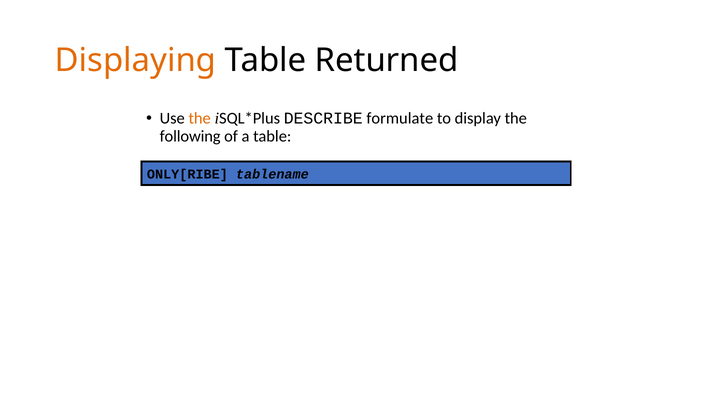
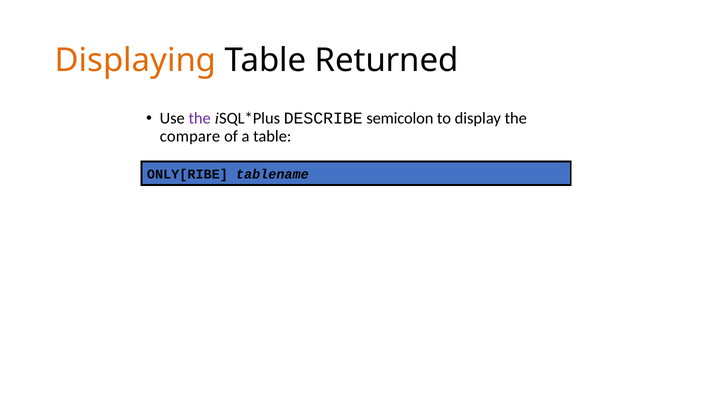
the at (200, 119) colour: orange -> purple
formulate: formulate -> semicolon
following: following -> compare
